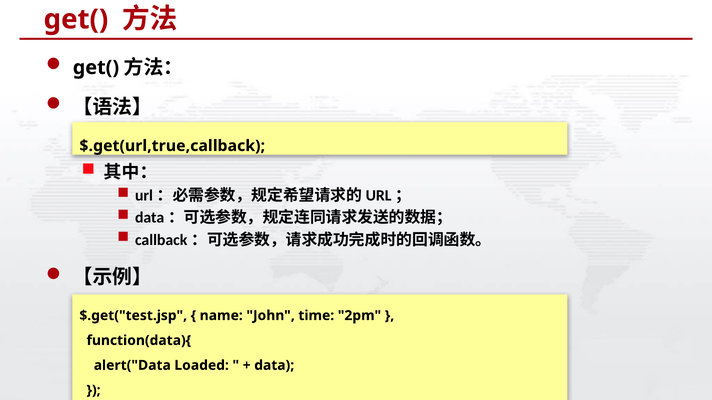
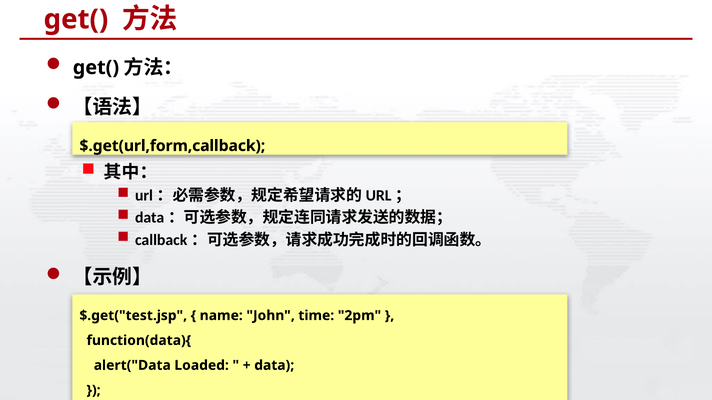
$.get(url,true,callback: $.get(url,true,callback -> $.get(url,form,callback
